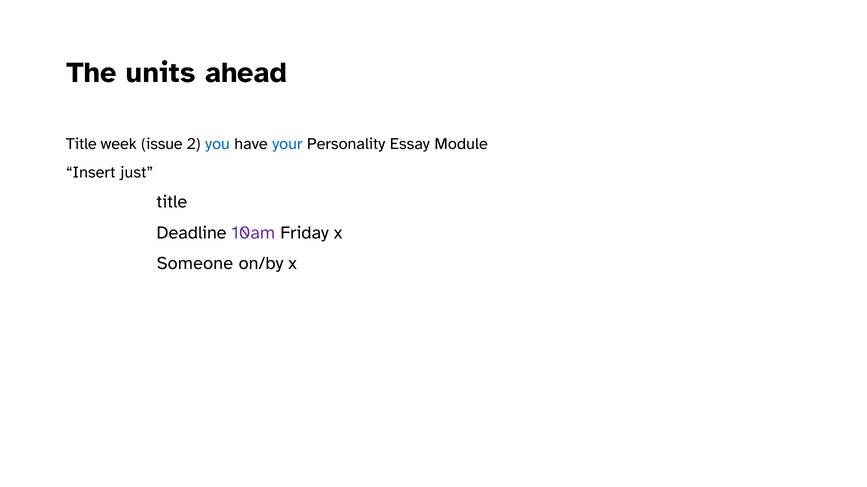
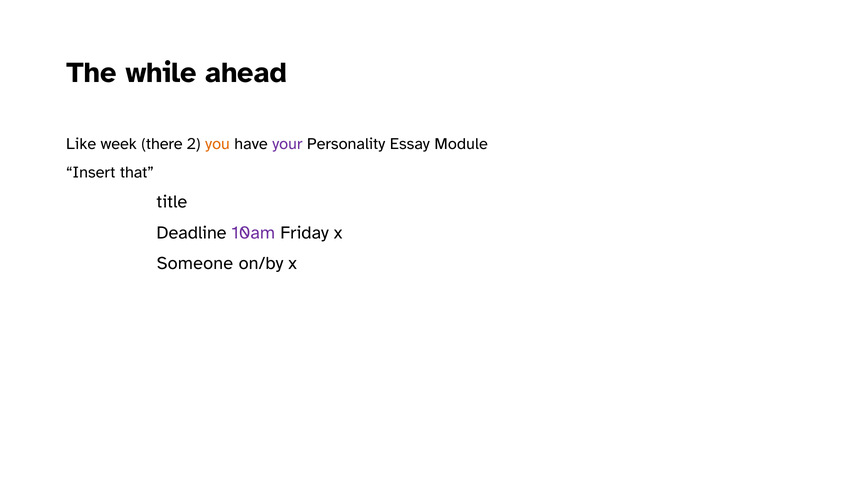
units: units -> while
Title at (81, 144): Title -> Like
issue: issue -> there
you colour: blue -> orange
your colour: blue -> purple
just: just -> that
